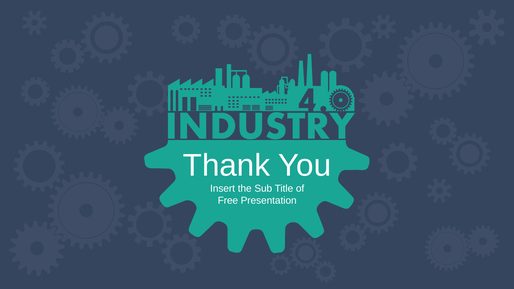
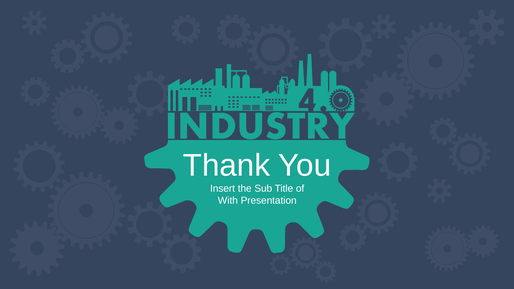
Free: Free -> With
